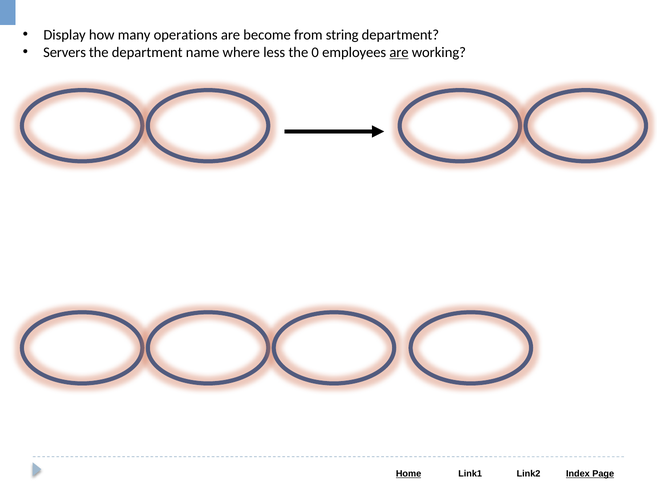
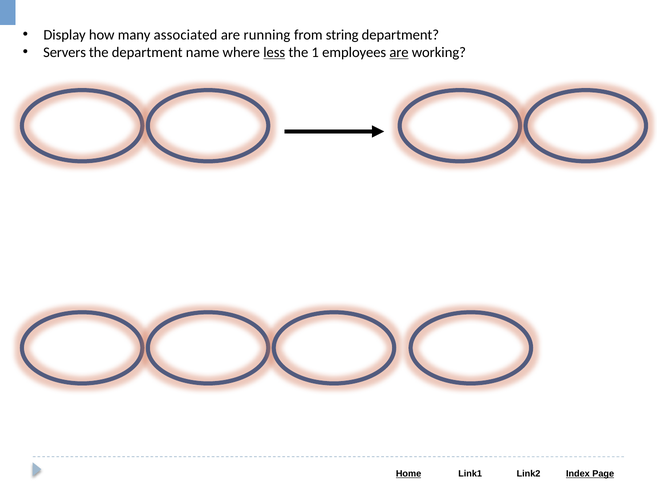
operations: operations -> associated
become: become -> running
less underline: none -> present
0: 0 -> 1
